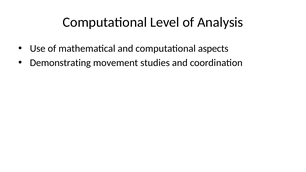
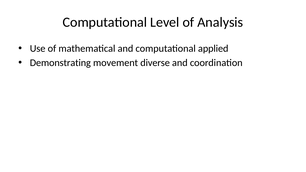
aspects: aspects -> applied
studies: studies -> diverse
